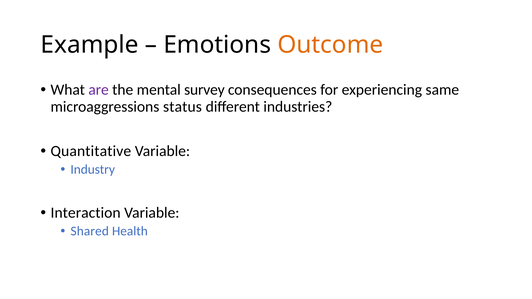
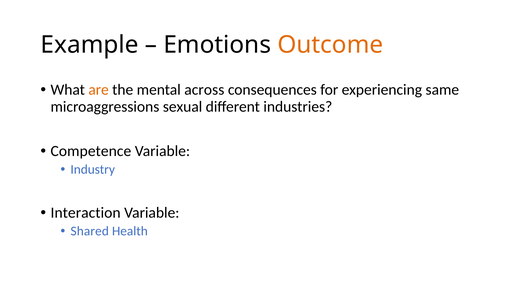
are colour: purple -> orange
survey: survey -> across
status: status -> sexual
Quantitative: Quantitative -> Competence
